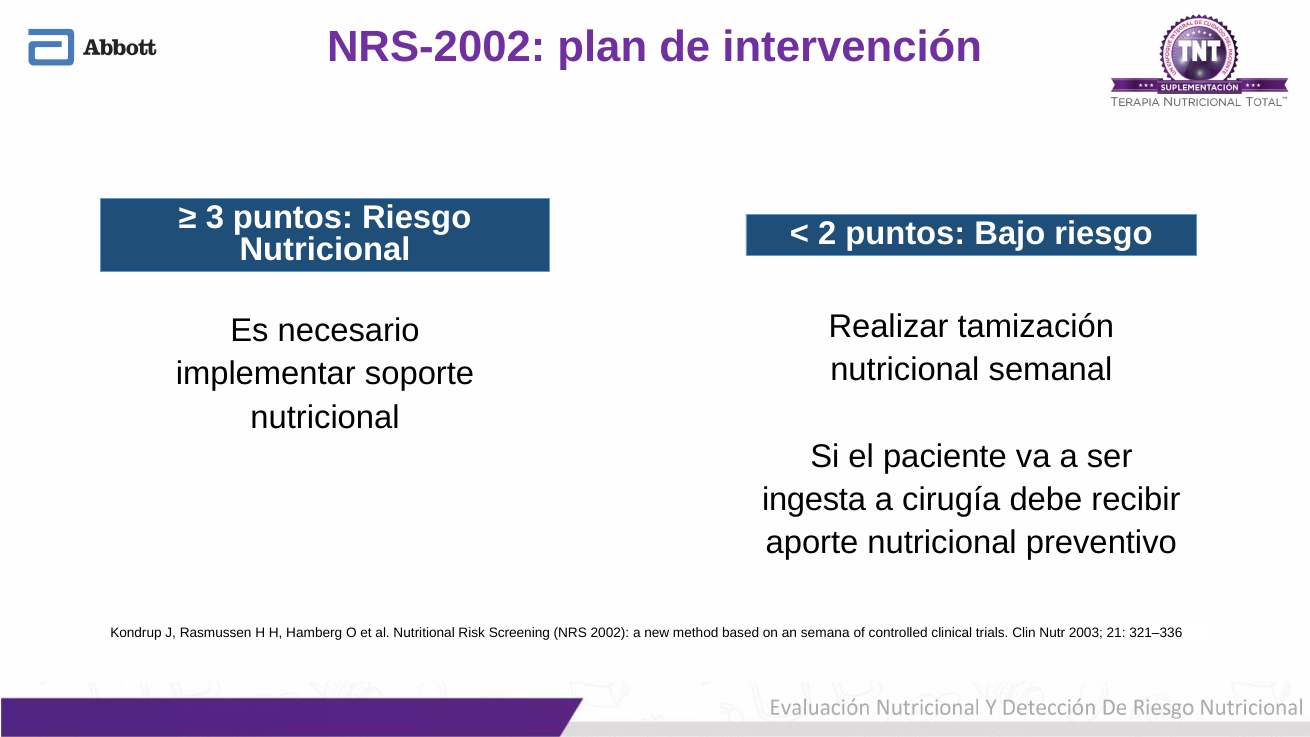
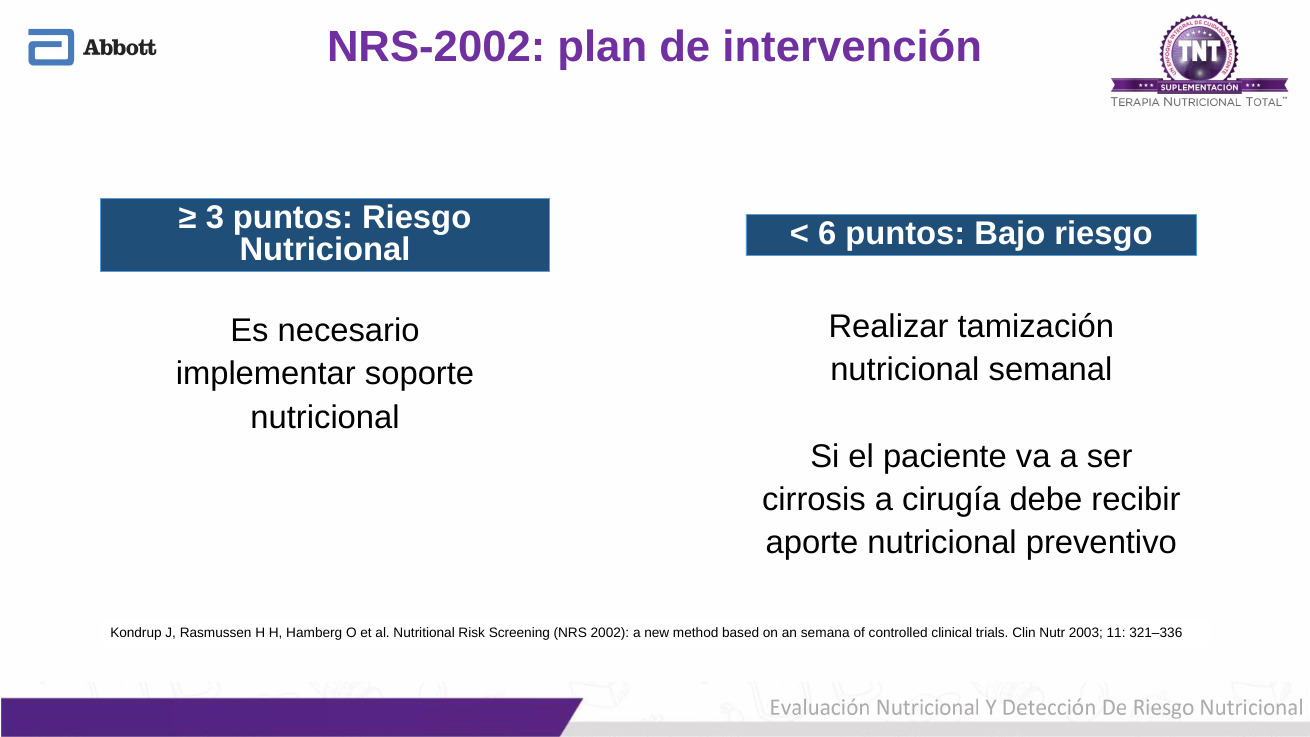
2: 2 -> 6
ingesta: ingesta -> cirrosis
21: 21 -> 11
